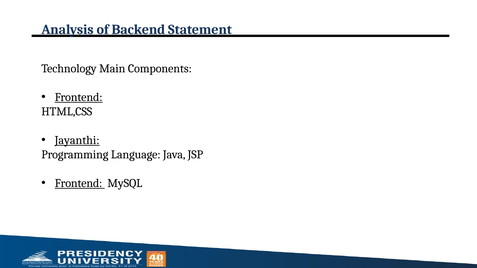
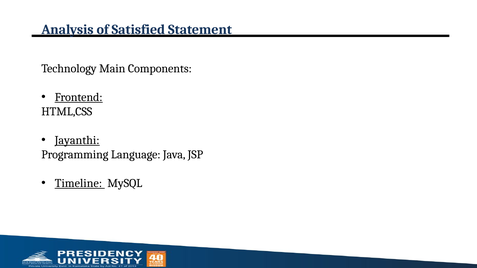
Backend: Backend -> Satisfied
Frontend at (79, 183): Frontend -> Timeline
